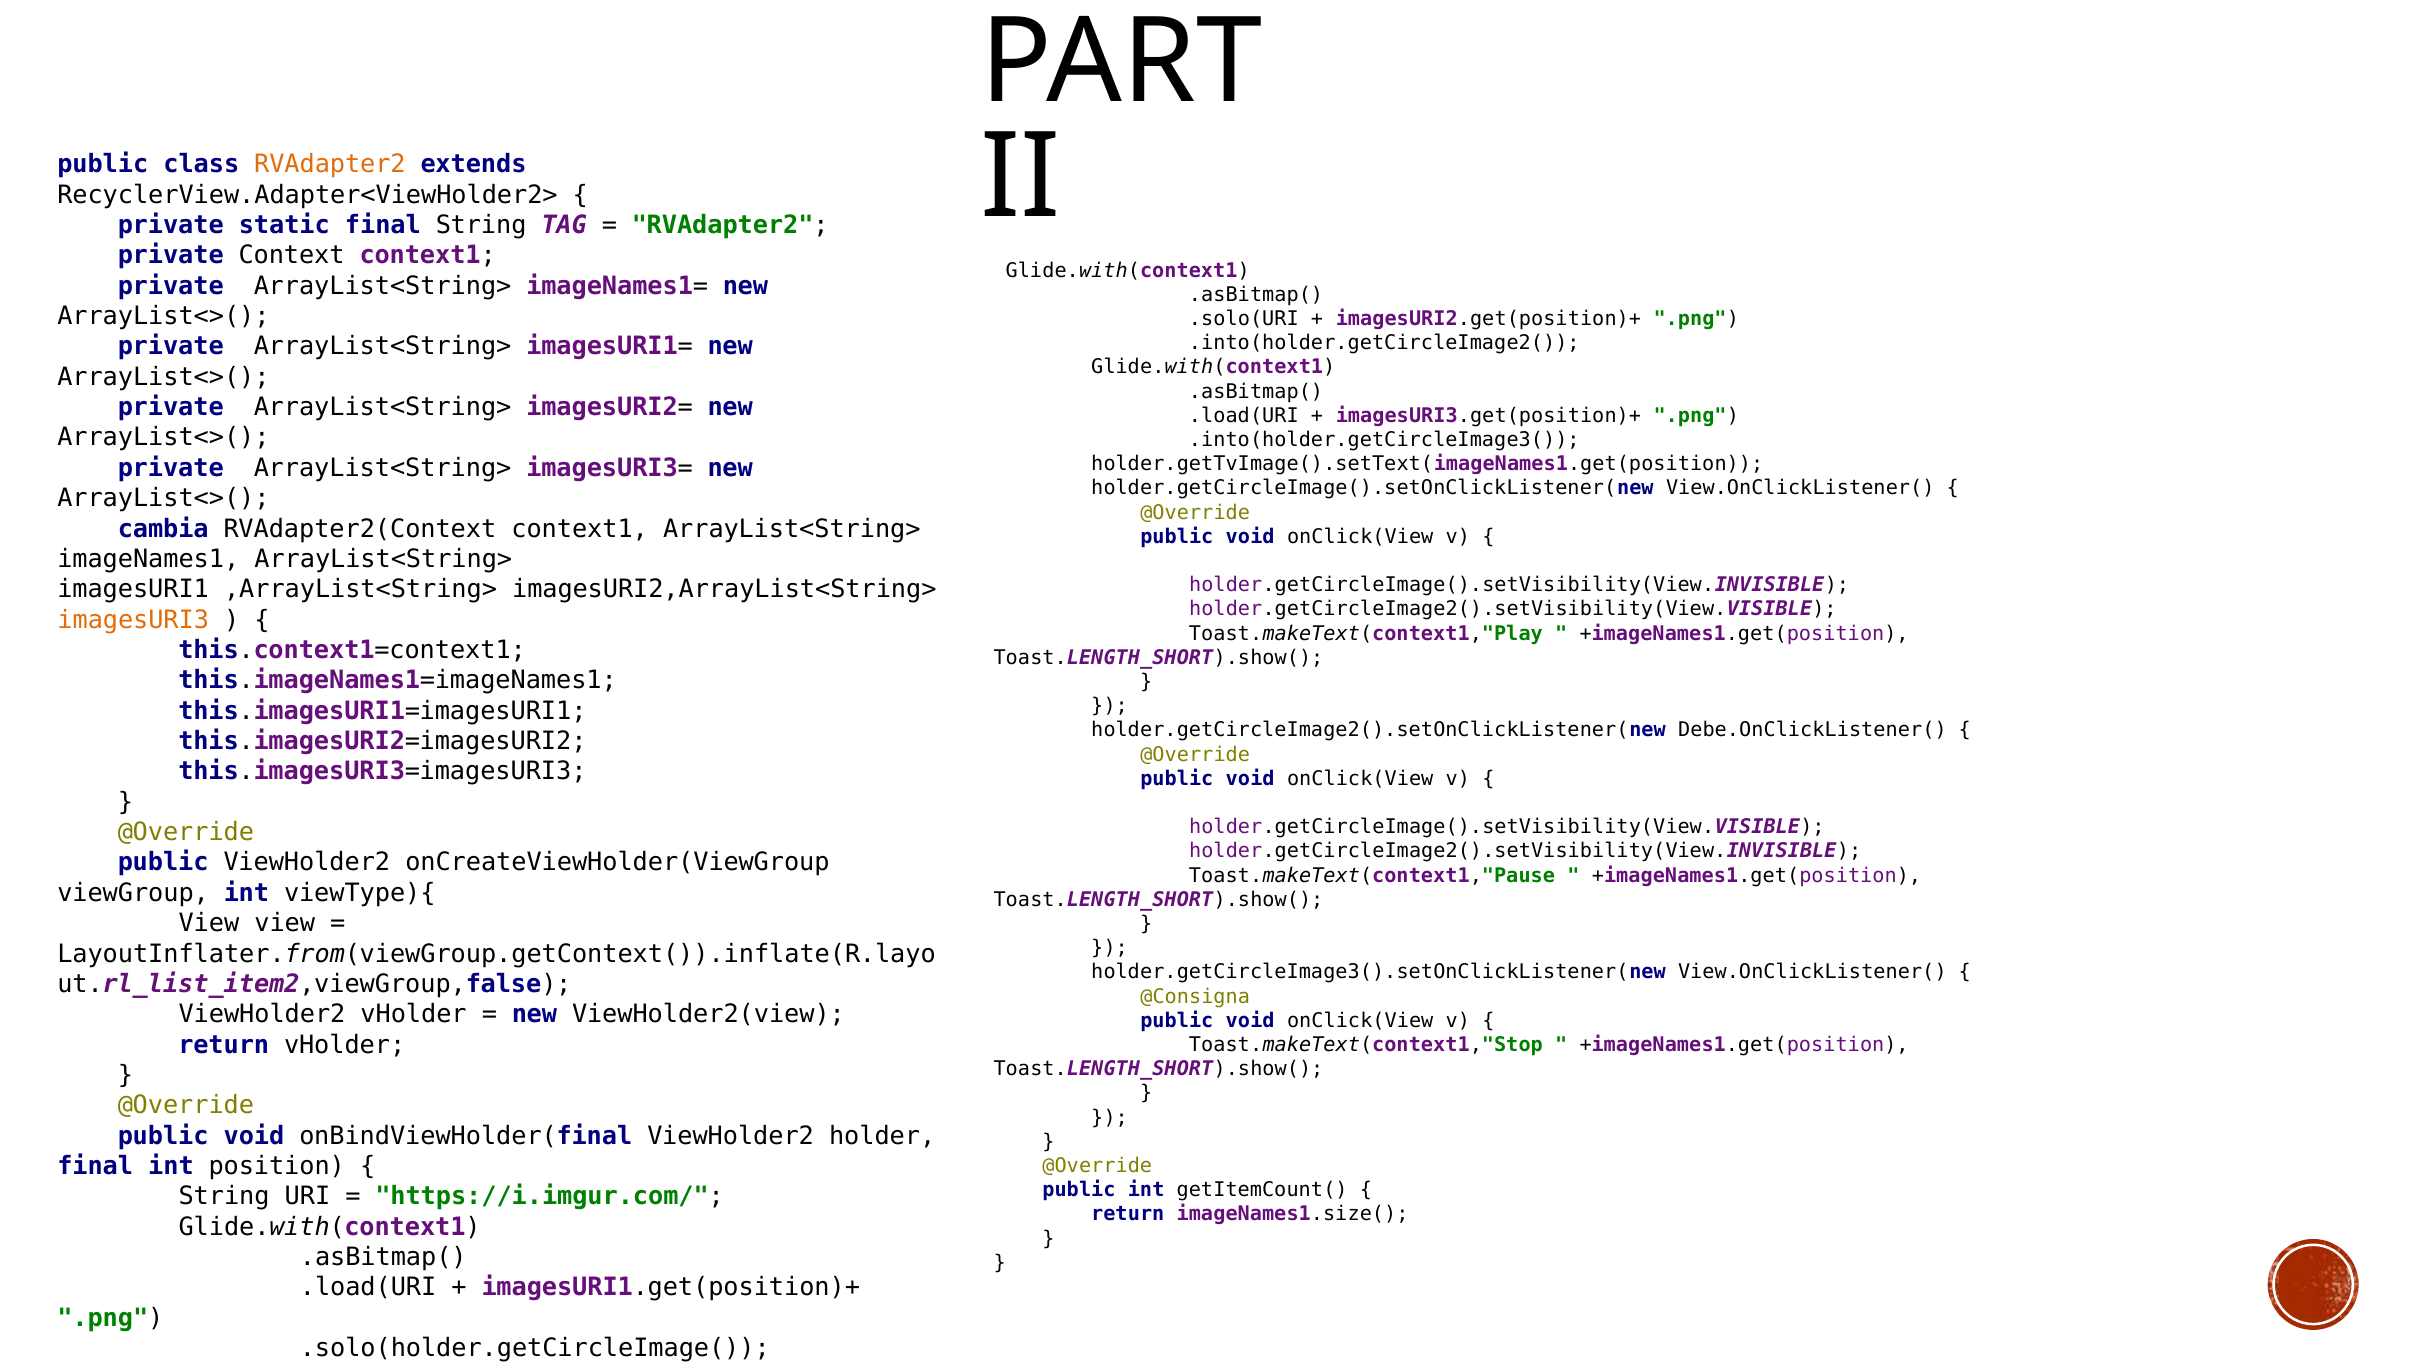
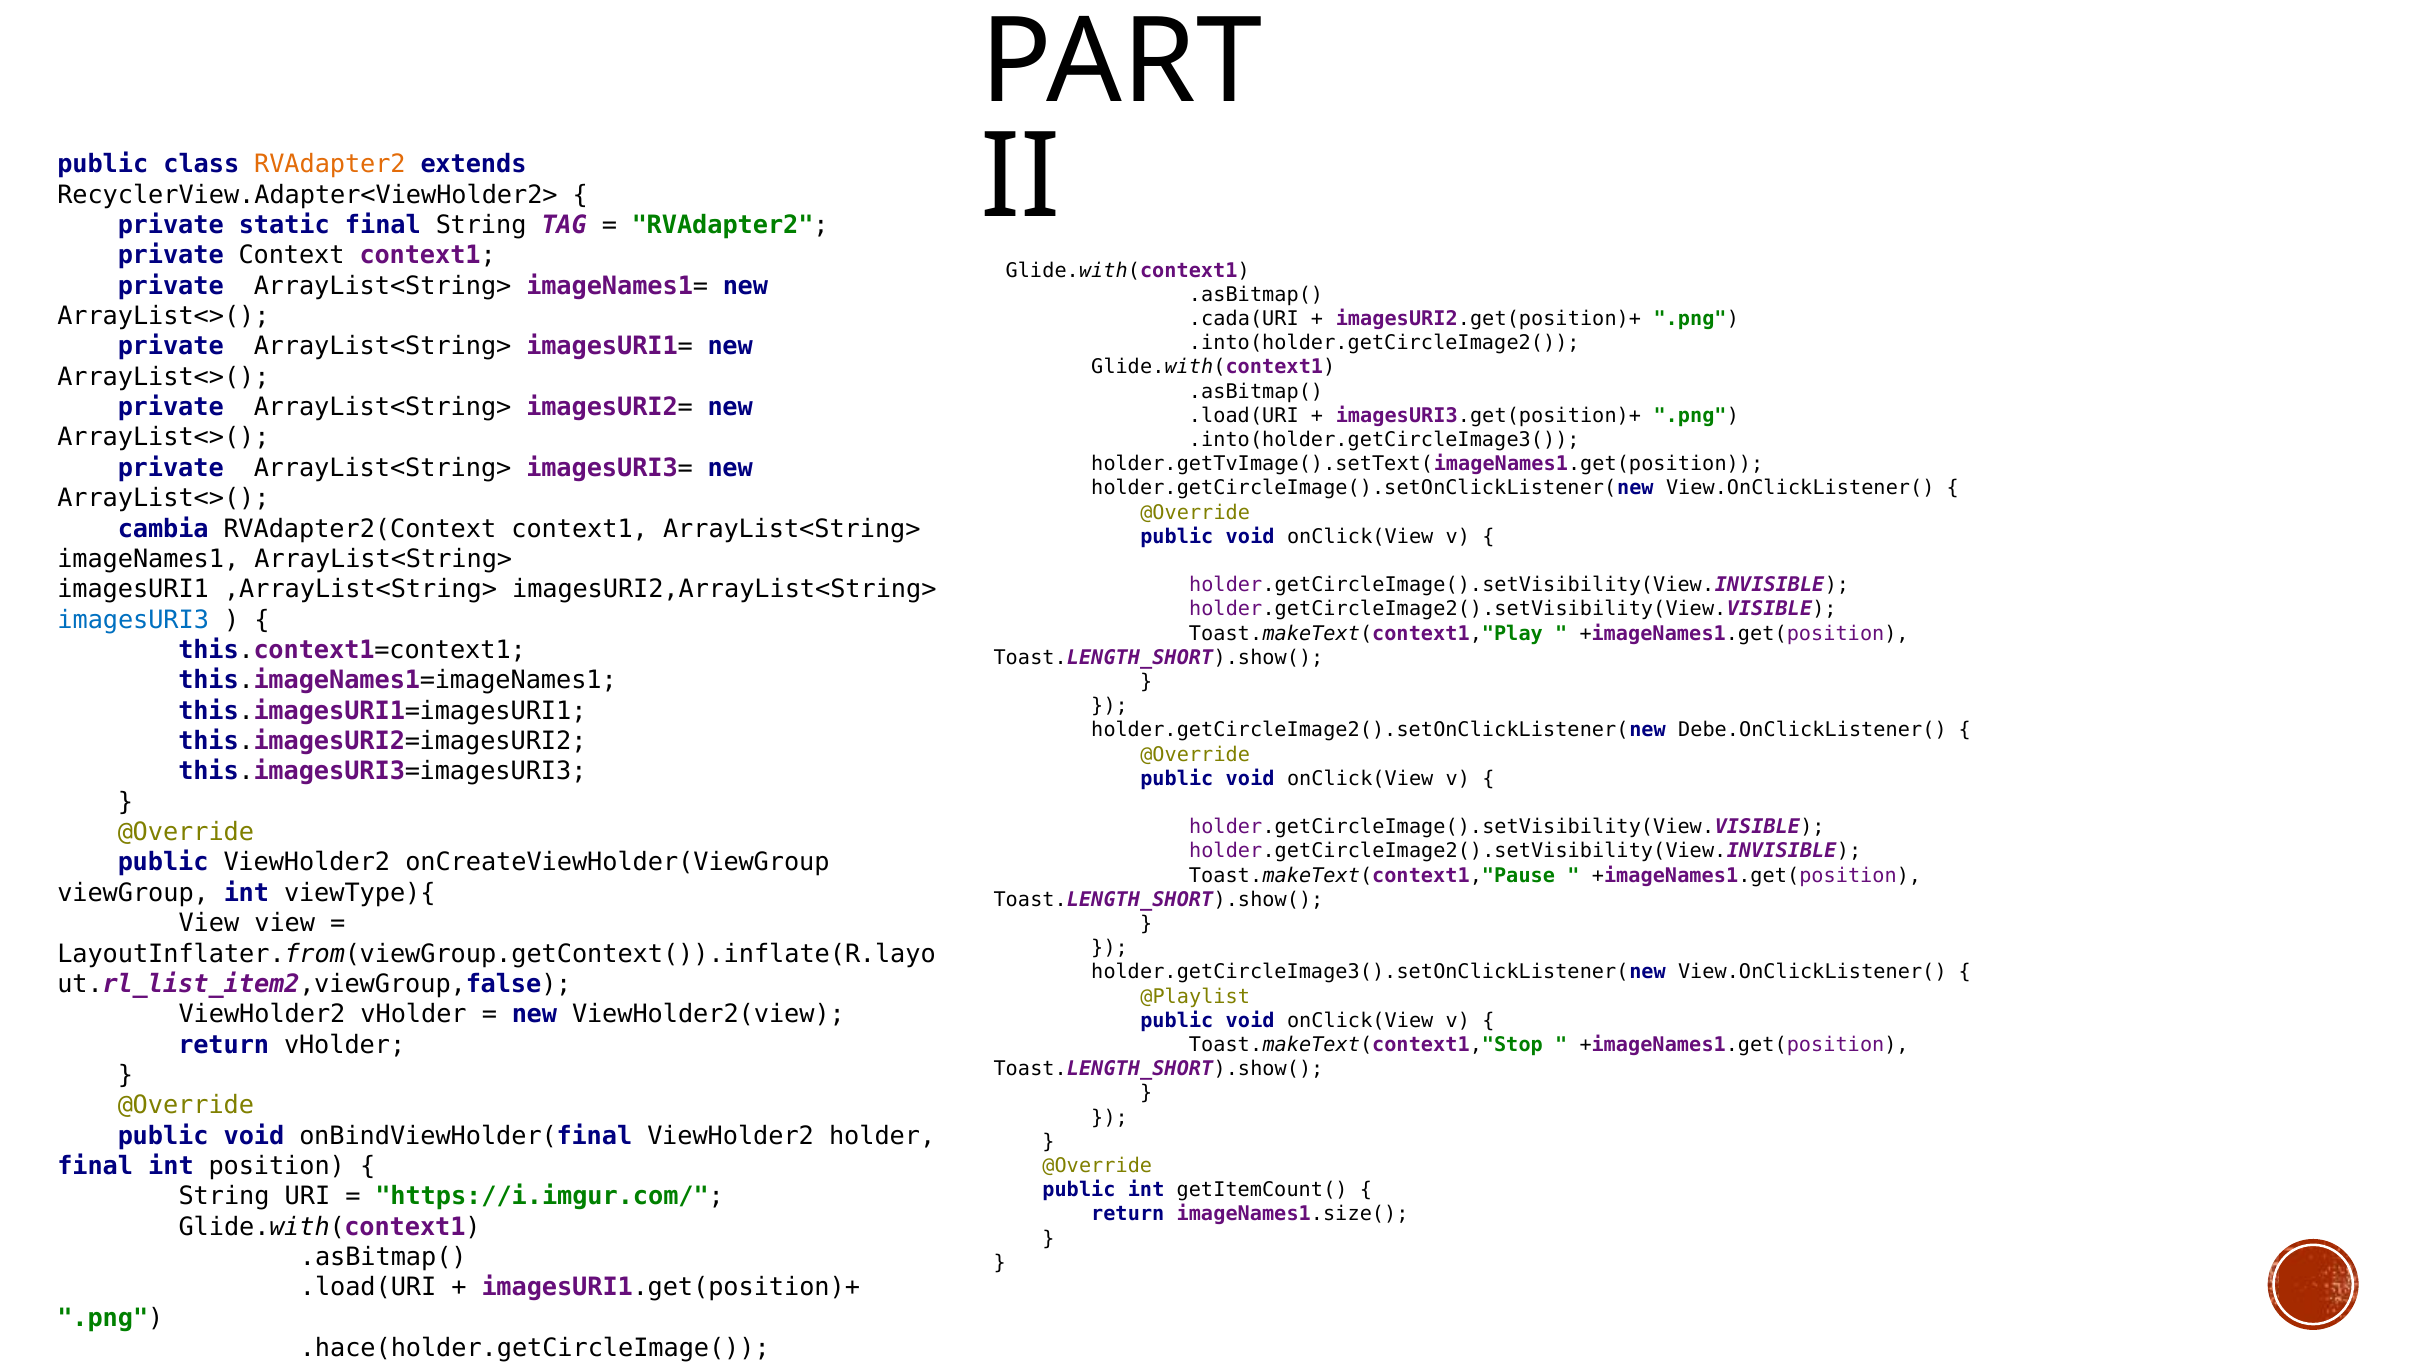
.solo(URI: .solo(URI -> .cada(URI
imagesURI3 colour: orange -> blue
@Consigna: @Consigna -> @Playlist
.solo(holder.getCircleImage(: .solo(holder.getCircleImage( -> .hace(holder.getCircleImage(
